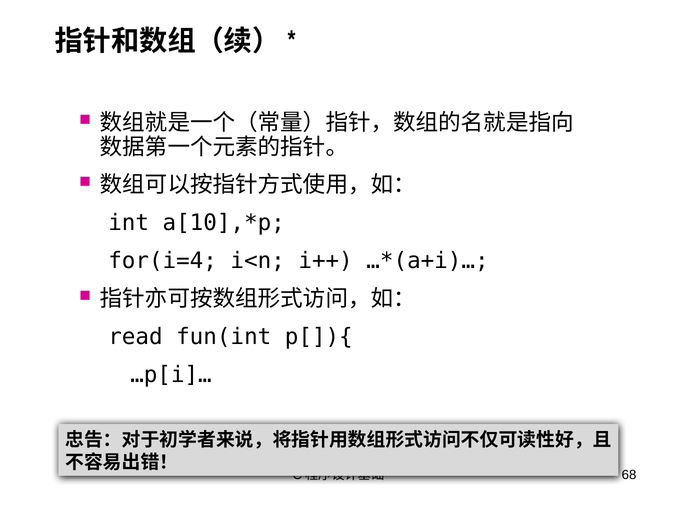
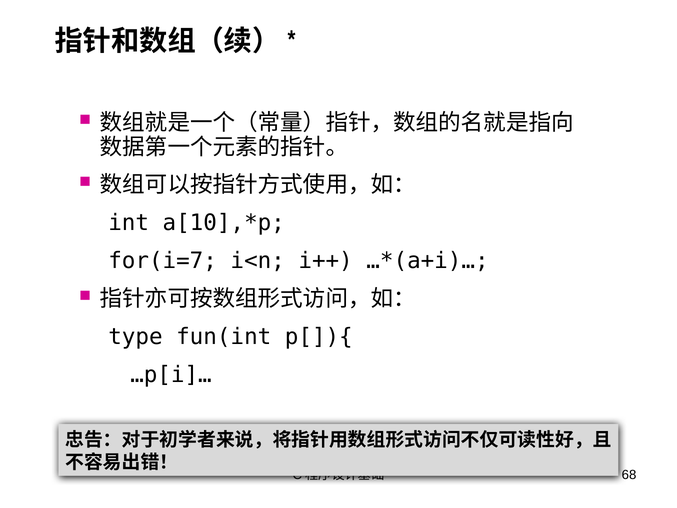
for(i=4: for(i=4 -> for(i=7
read: read -> type
